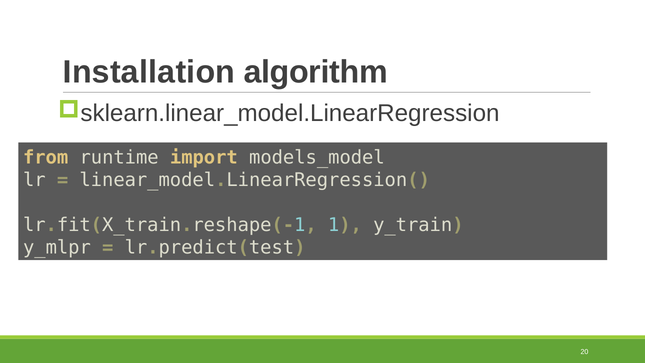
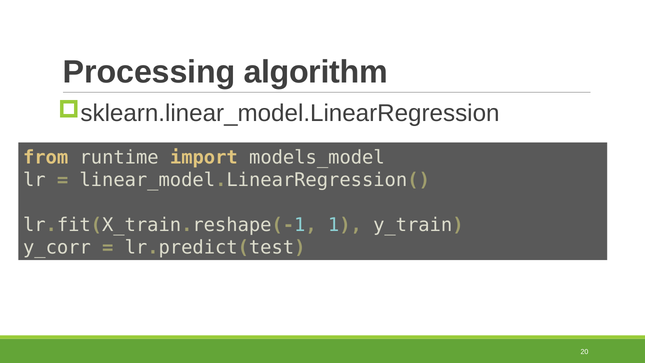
Installation: Installation -> Processing
y_mlpr: y_mlpr -> y_corr
